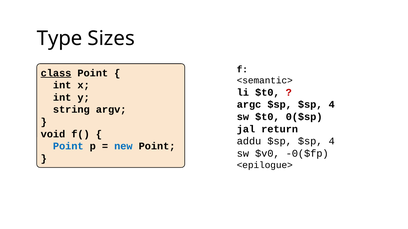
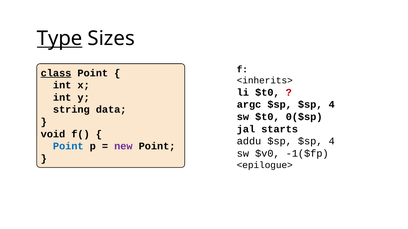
Type underline: none -> present
<semantic>: <semantic> -> <inherits>
argv: argv -> data
return: return -> starts
new colour: blue -> purple
-0($fp: -0($fp -> -1($fp
